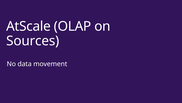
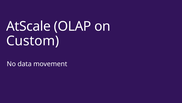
Sources: Sources -> Custom
